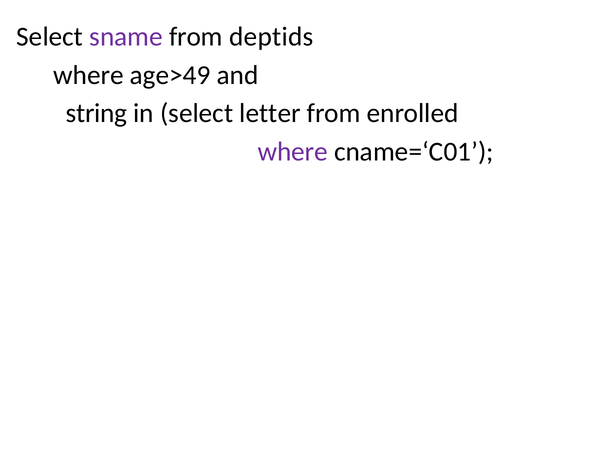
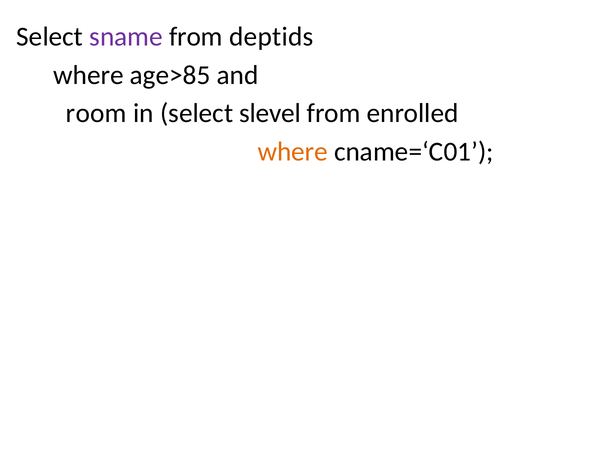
age>49: age>49 -> age>85
string: string -> room
letter: letter -> slevel
where at (293, 152) colour: purple -> orange
